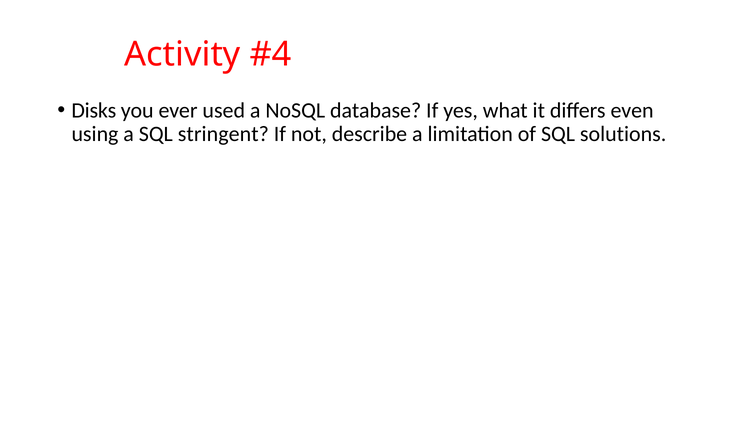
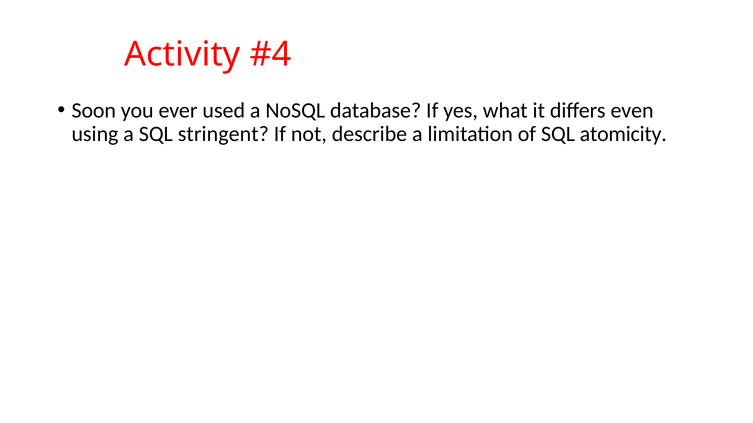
Disks: Disks -> Soon
solutions: solutions -> atomicity
